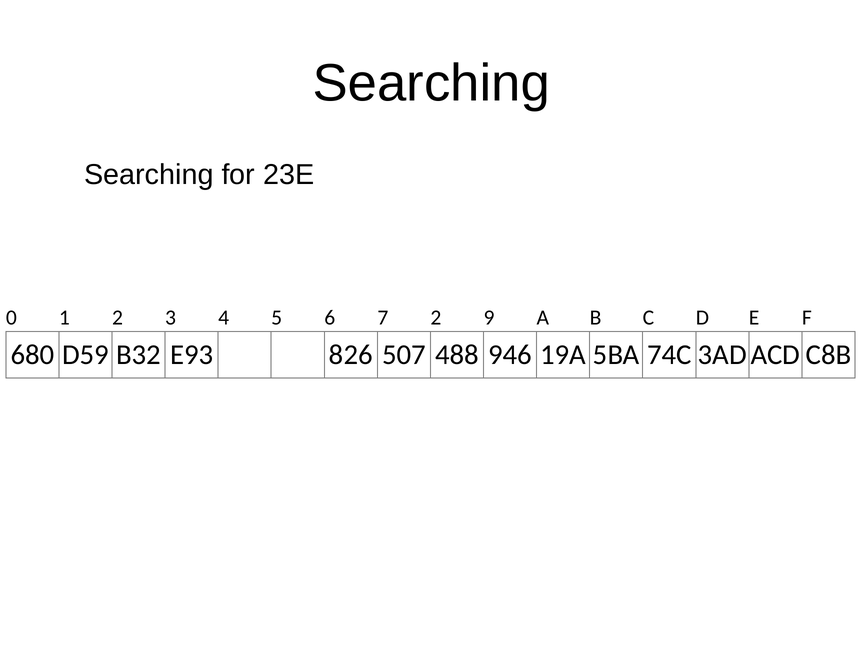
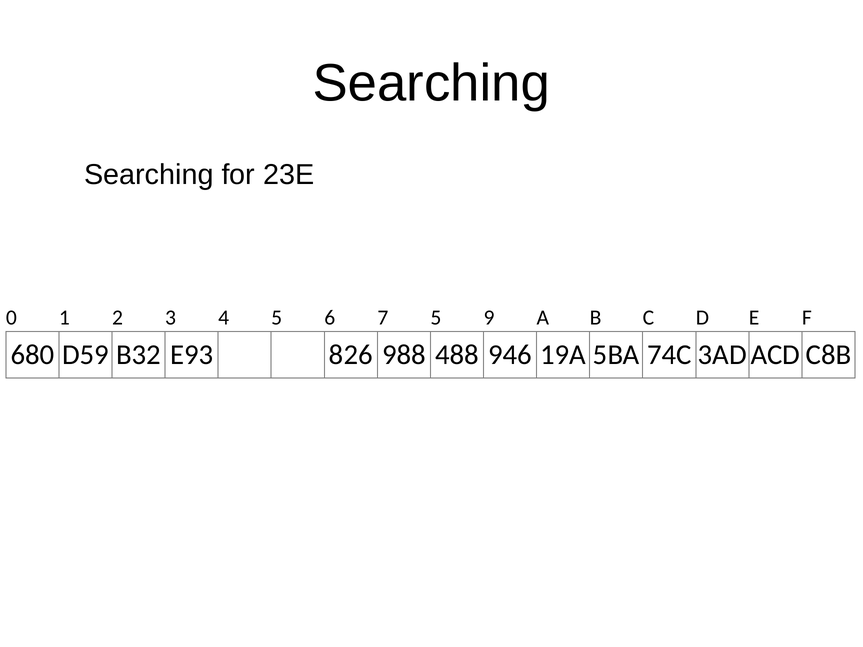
7 2: 2 -> 5
507: 507 -> 988
